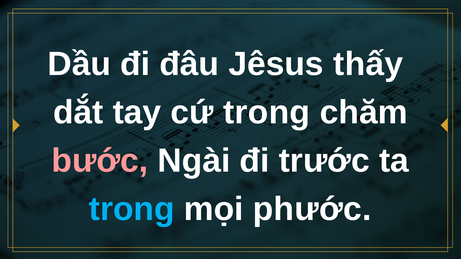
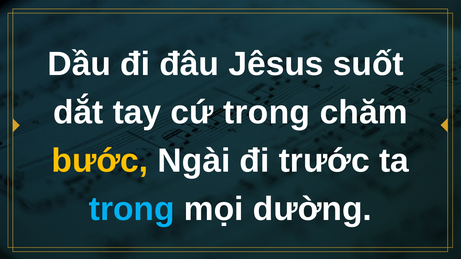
thấy: thấy -> suốt
bước colour: pink -> yellow
phước: phước -> dường
